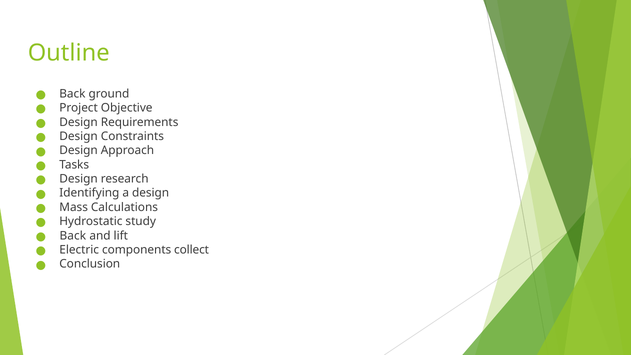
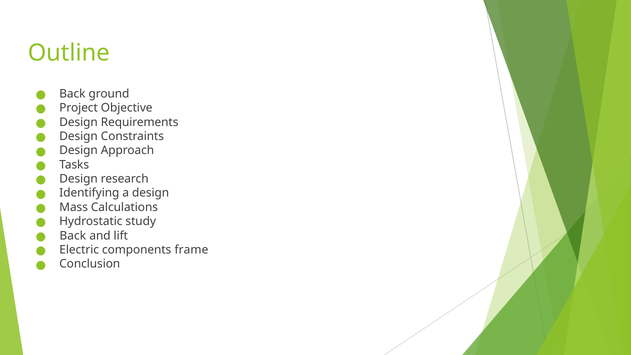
collect: collect -> frame
